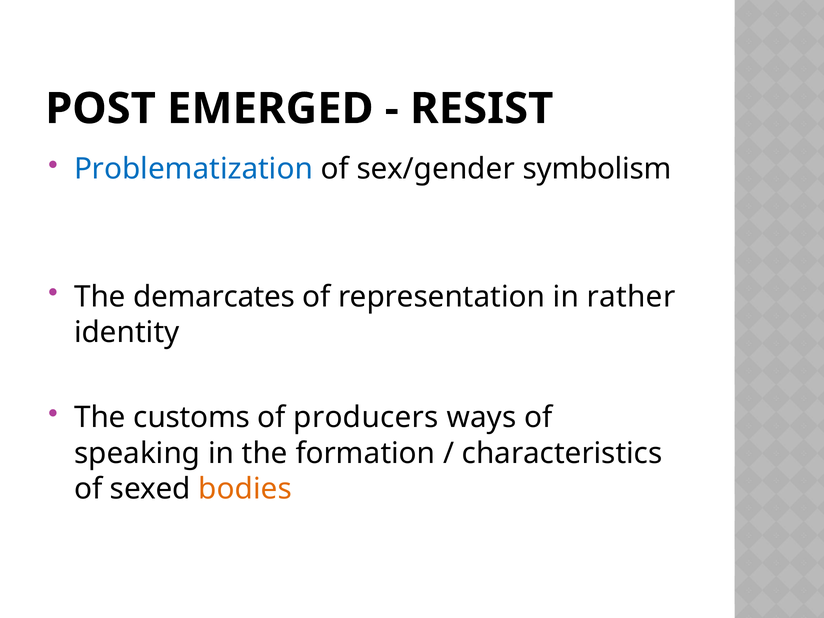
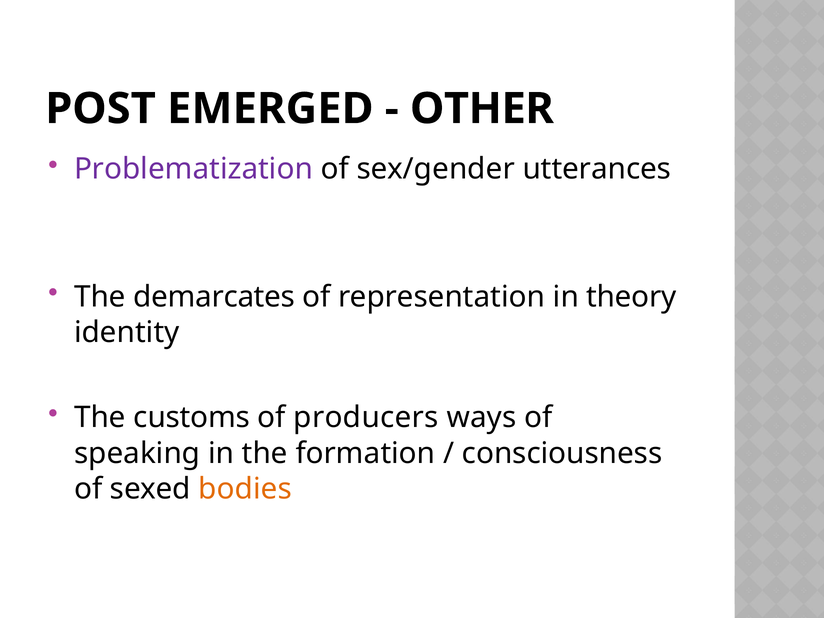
RESIST: RESIST -> OTHER
Problematization colour: blue -> purple
symbolism: symbolism -> utterances
rather: rather -> theory
characteristics: characteristics -> consciousness
